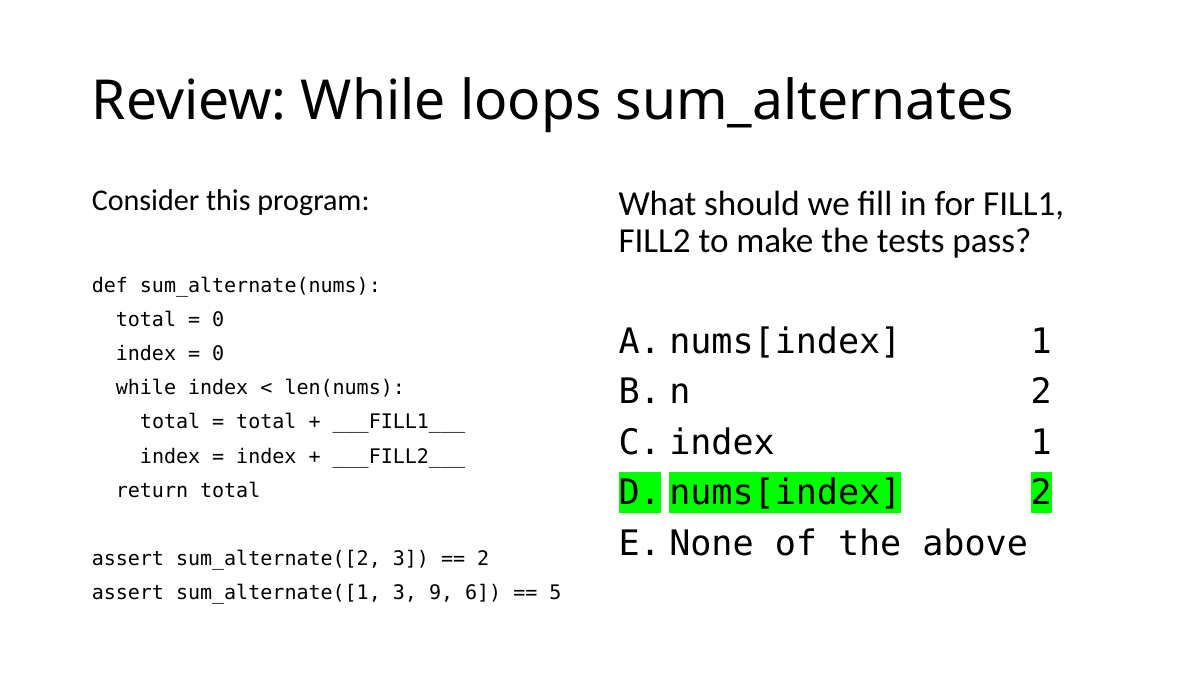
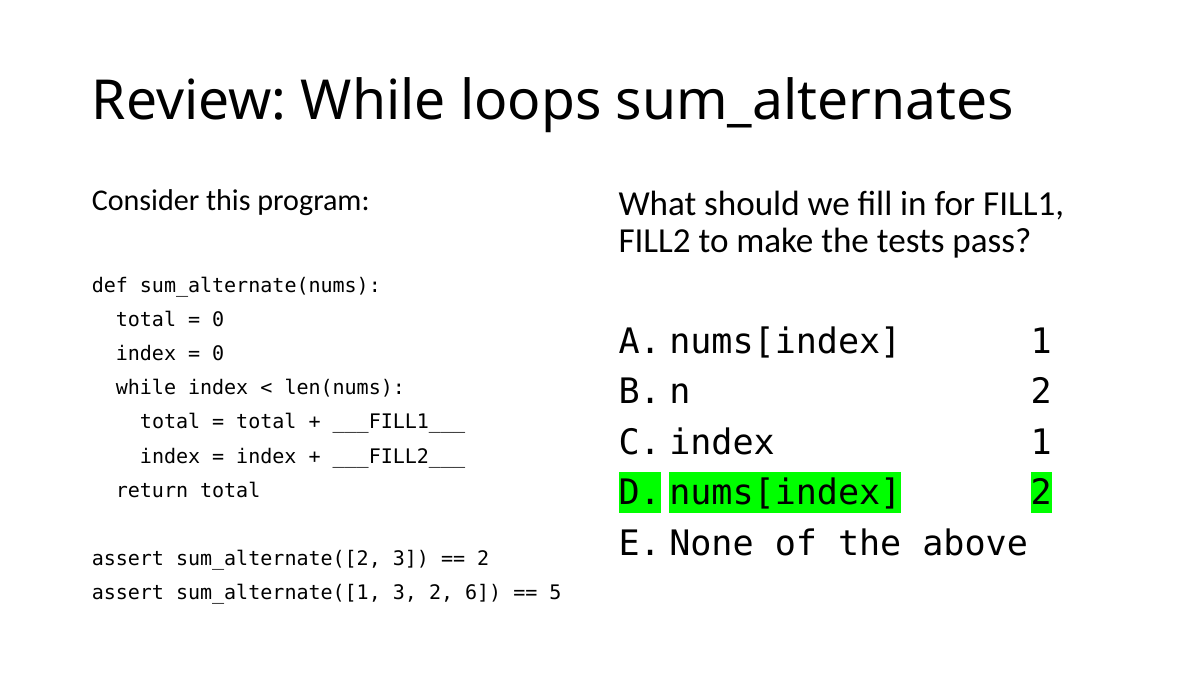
3 9: 9 -> 2
